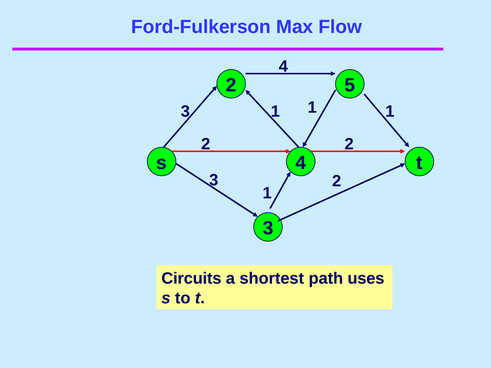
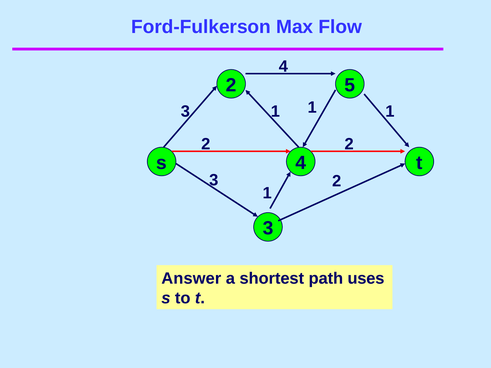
Circuits: Circuits -> Answer
